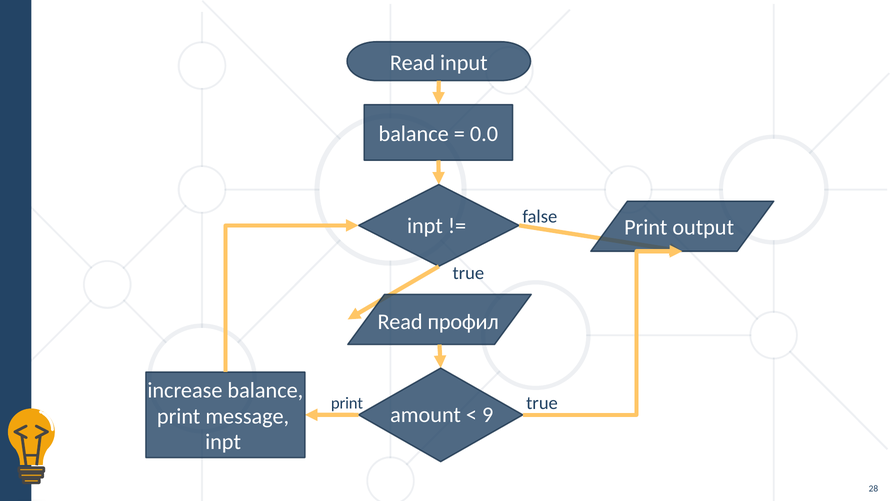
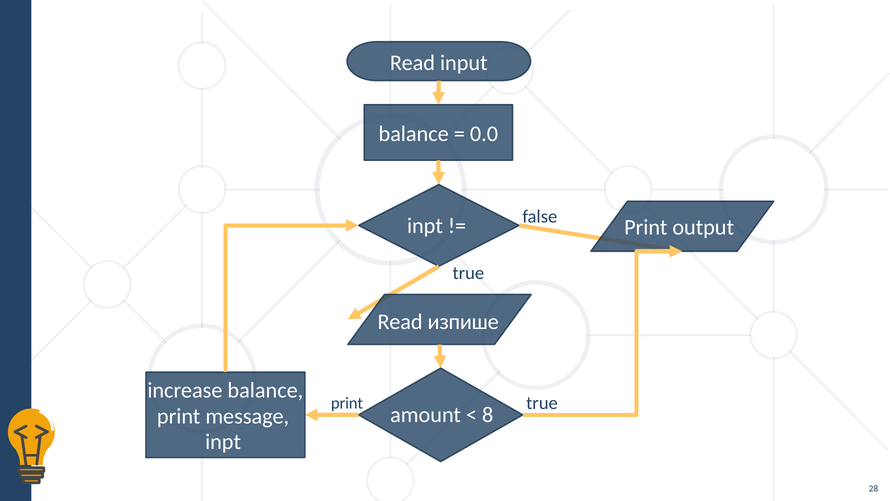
профил: профил -> изпише
9: 9 -> 8
